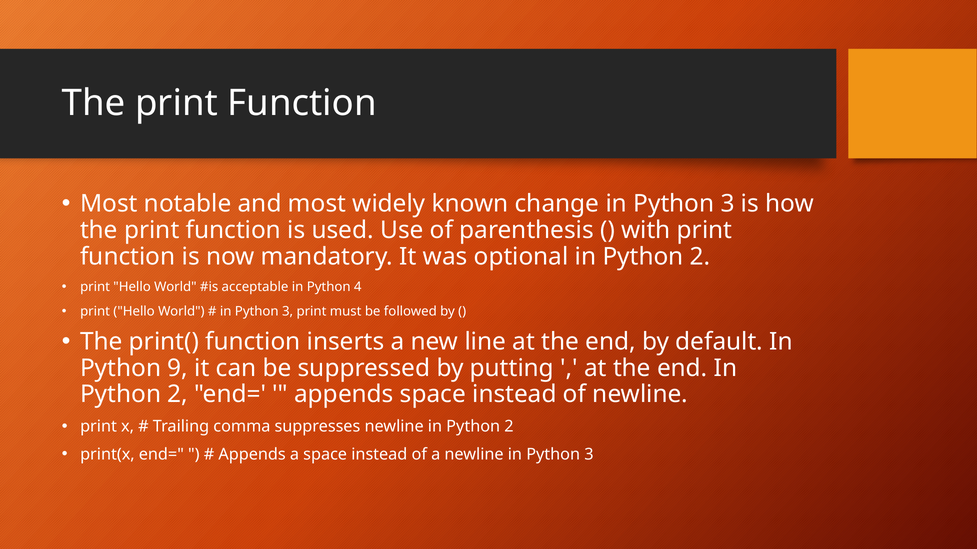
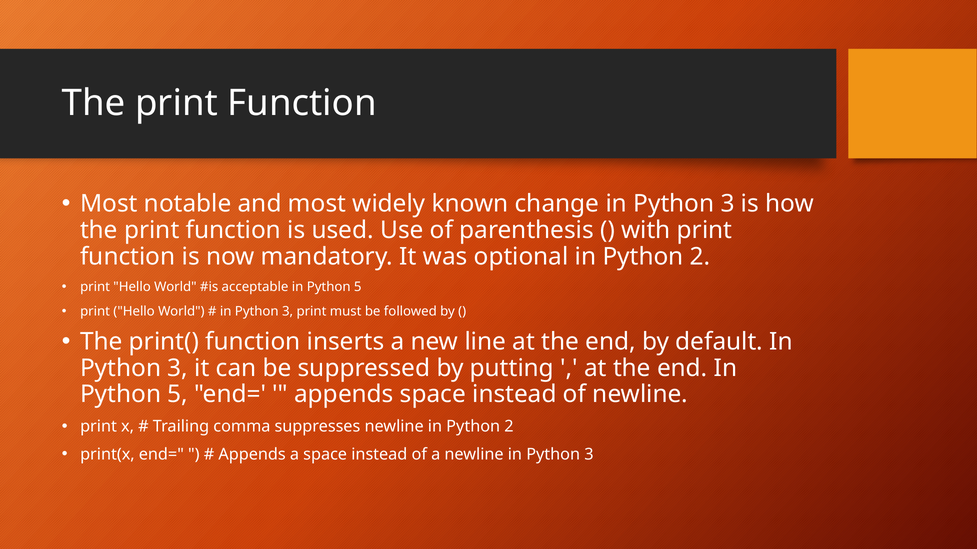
acceptable in Python 4: 4 -> 5
9 at (178, 368): 9 -> 3
2 at (178, 395): 2 -> 5
